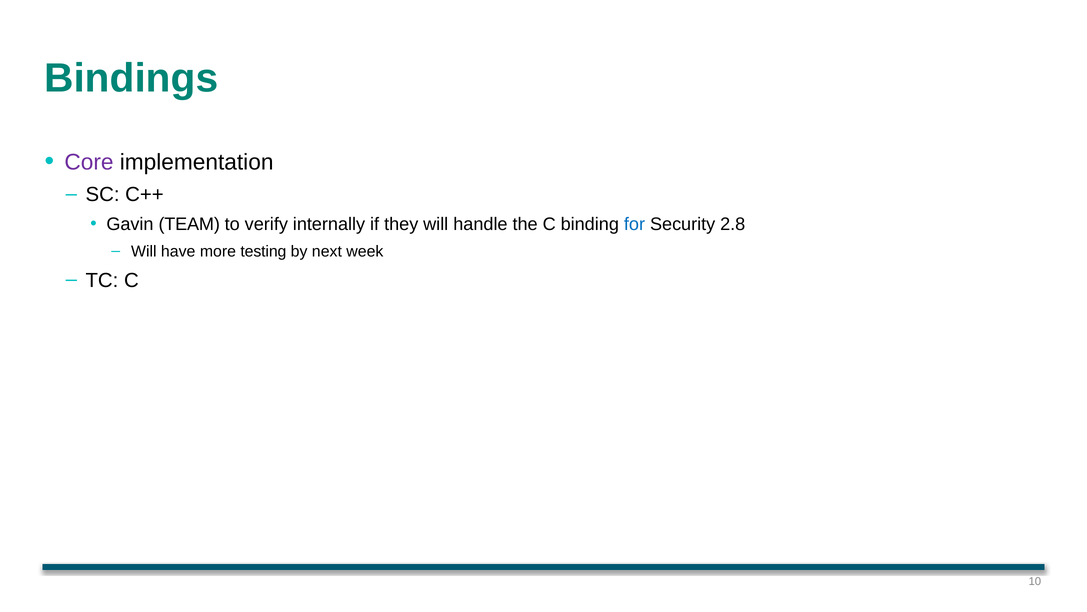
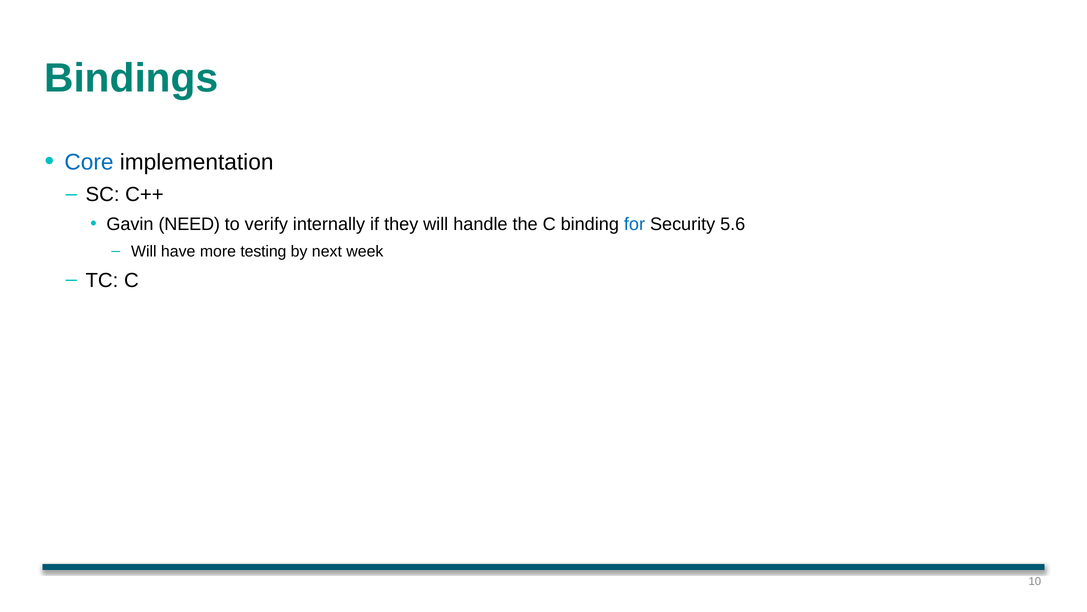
Core colour: purple -> blue
TEAM: TEAM -> NEED
2.8: 2.8 -> 5.6
